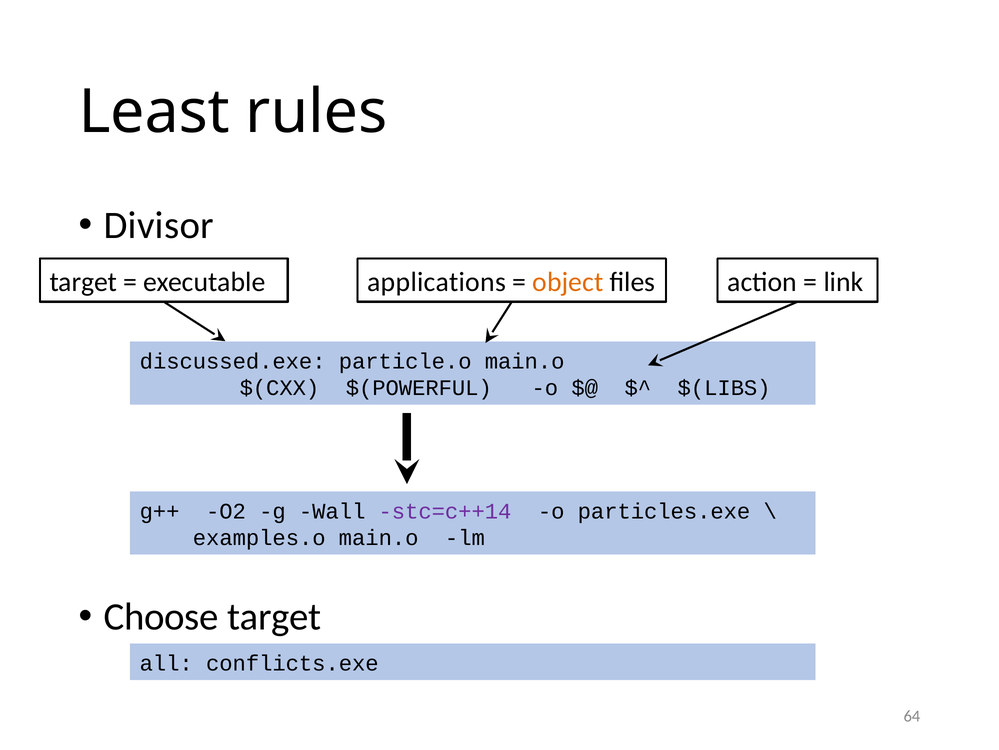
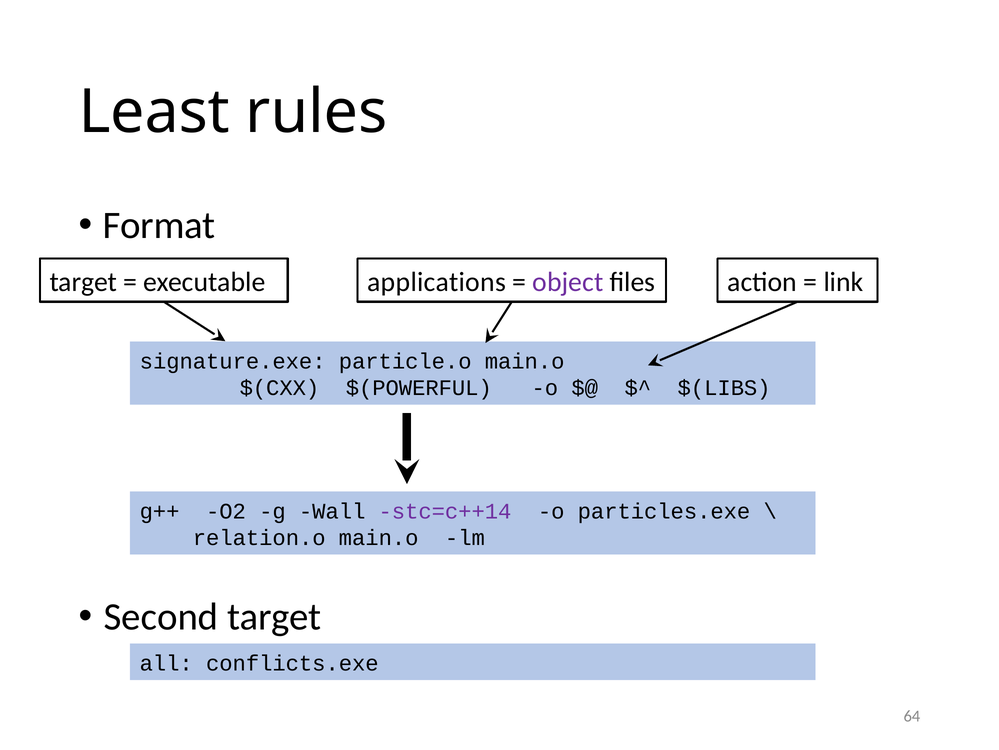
Divisor: Divisor -> Format
object colour: orange -> purple
discussed.exe: discussed.exe -> signature.exe
examples.o: examples.o -> relation.o
Choose: Choose -> Second
